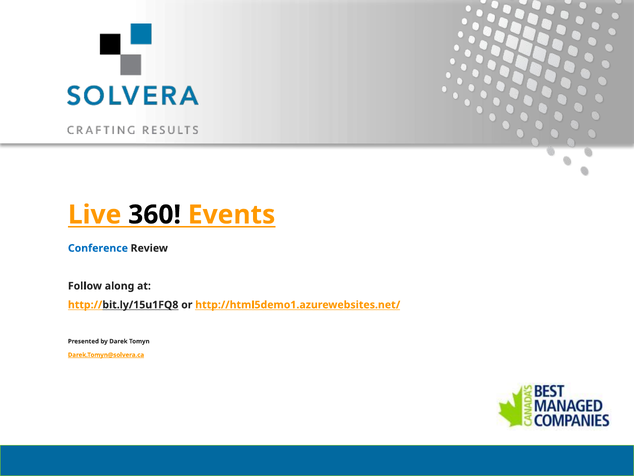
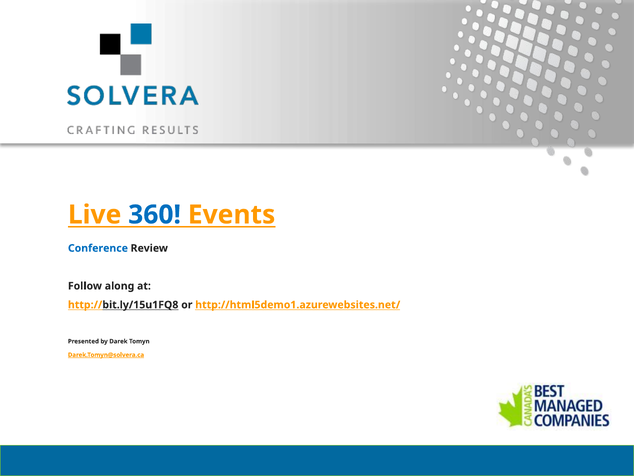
360 colour: black -> blue
